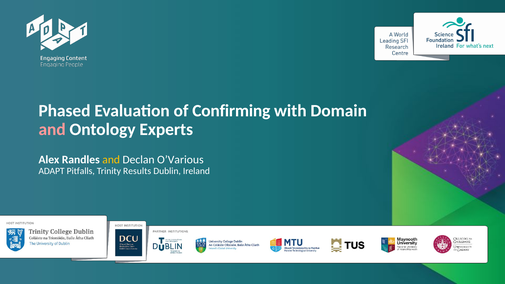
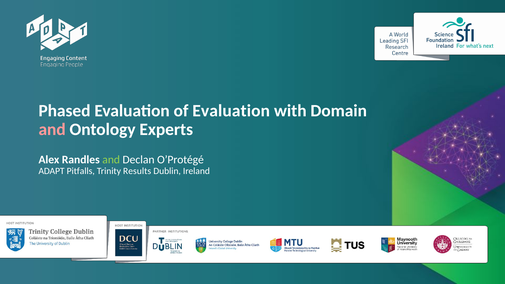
of Confirming: Confirming -> Evaluation
and at (111, 160) colour: yellow -> light green
O’Various: O’Various -> O’Protégé
